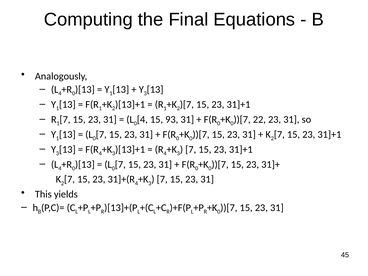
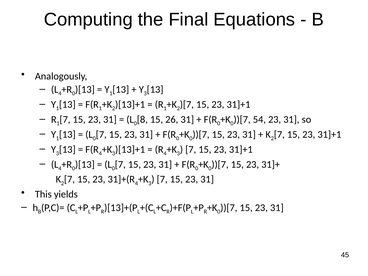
4 at (142, 119): 4 -> 8
93: 93 -> 26
22: 22 -> 54
